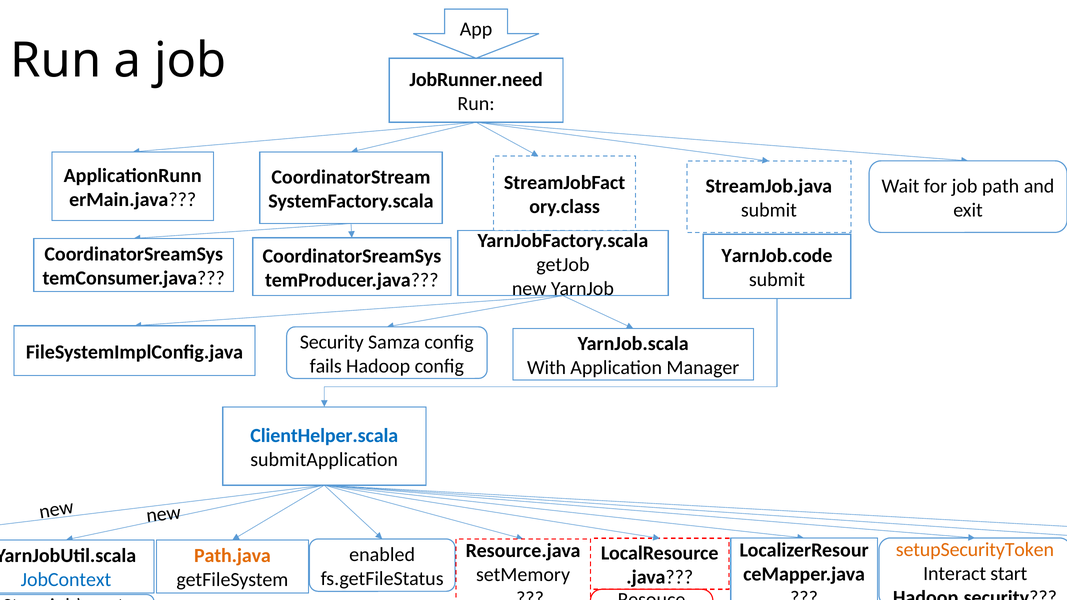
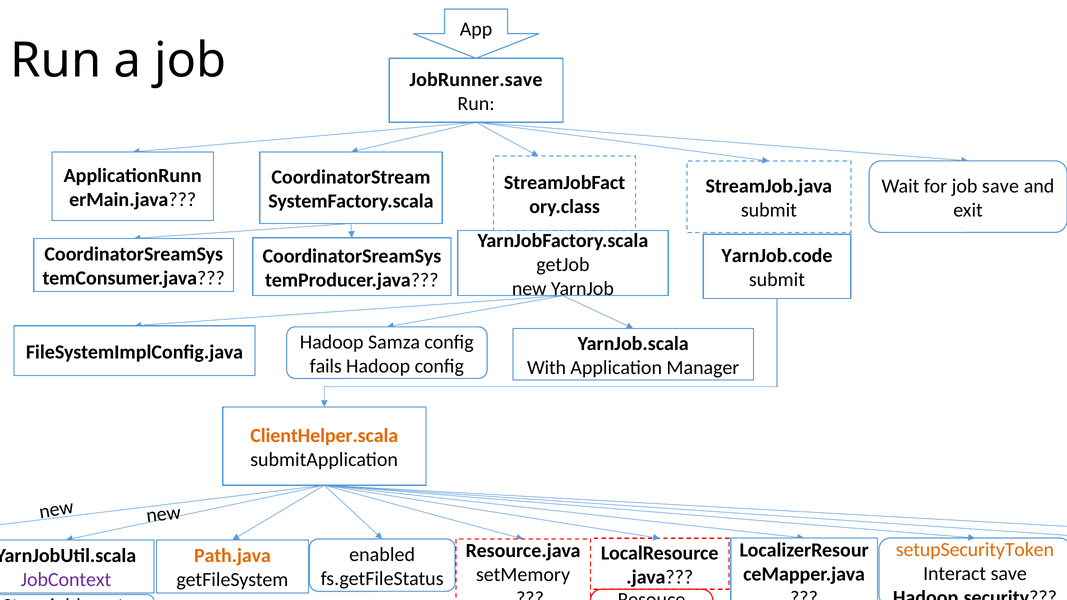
JobRunner.need: JobRunner.need -> JobRunner.save
job path: path -> save
Security at (332, 342): Security -> Hadoop
ClientHelper.scala colour: blue -> orange
Interact start: start -> save
JobContext colour: blue -> purple
